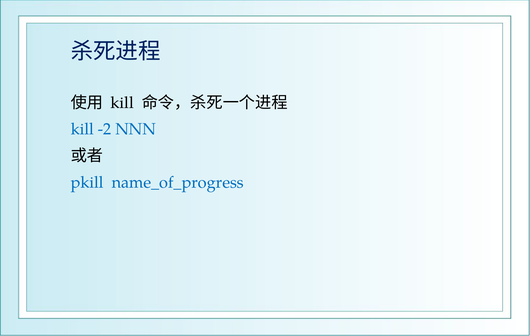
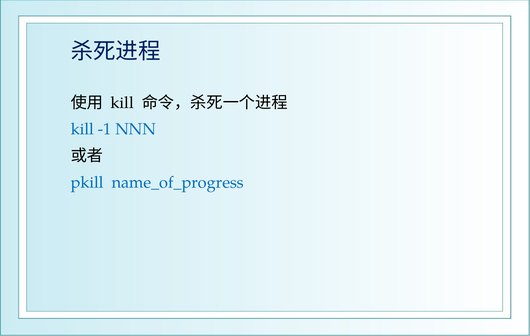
-2: -2 -> -1
